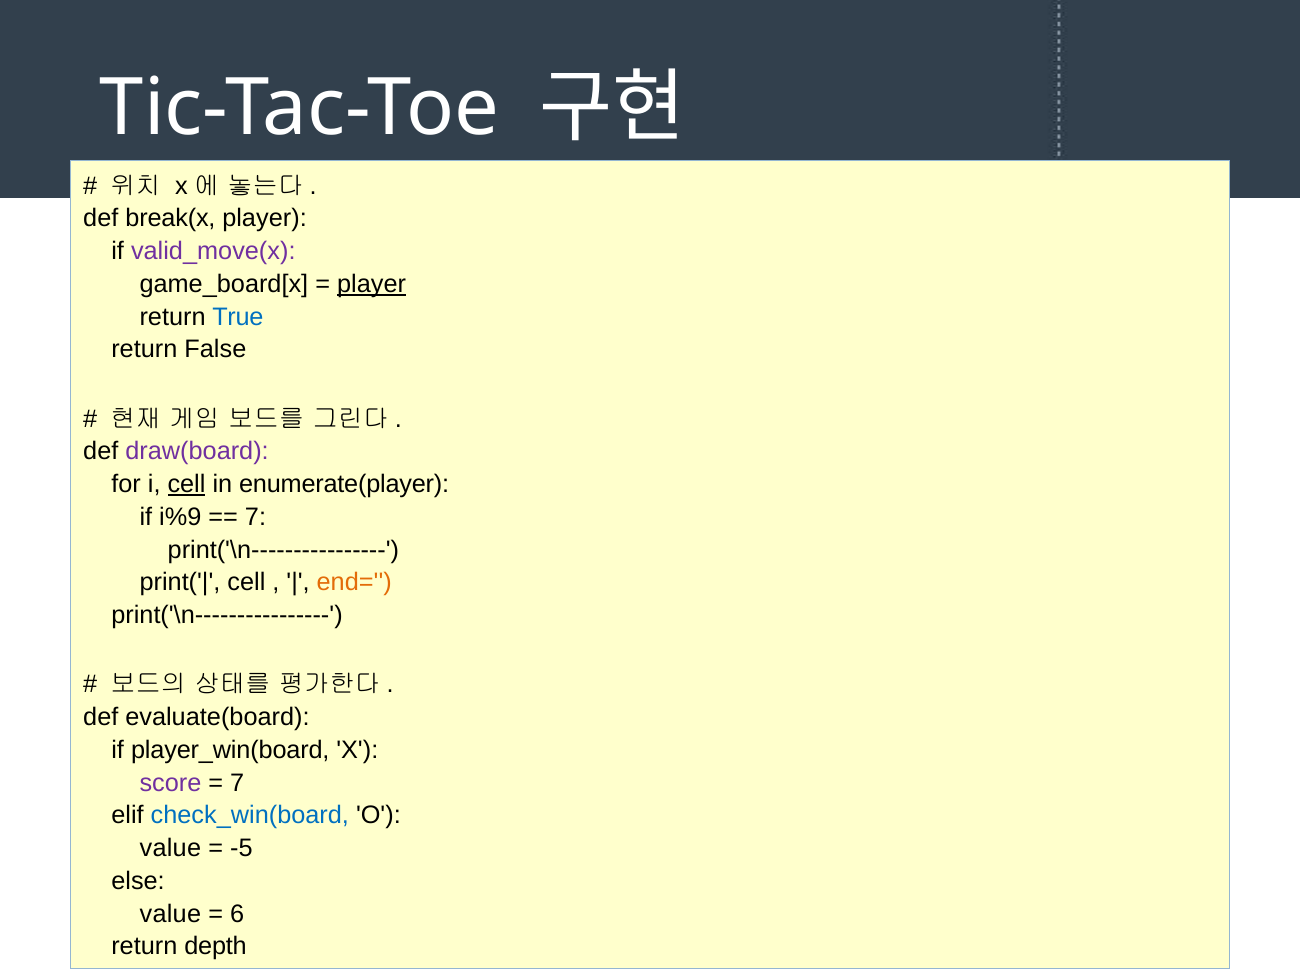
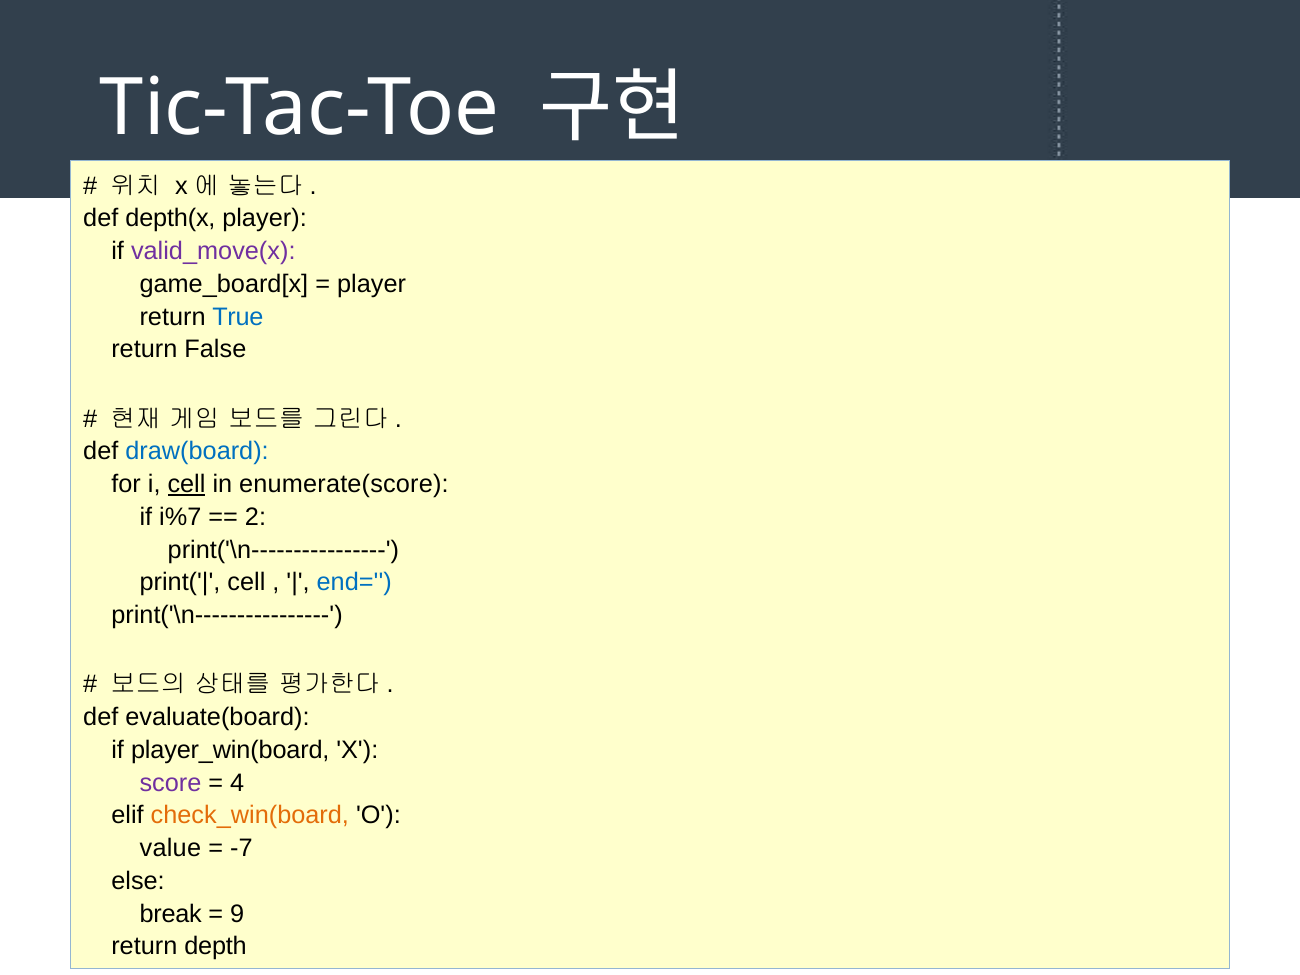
break(x: break(x -> depth(x
player at (372, 284) underline: present -> none
draw(board colour: purple -> blue
enumerate(player: enumerate(player -> enumerate(score
i%9: i%9 -> i%7
7 at (255, 517): 7 -> 2
end= colour: orange -> blue
7 at (237, 783): 7 -> 4
check_win(board colour: blue -> orange
-5: -5 -> -7
value at (170, 914): value -> break
6: 6 -> 9
